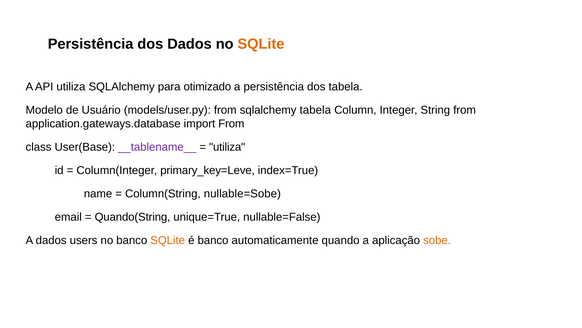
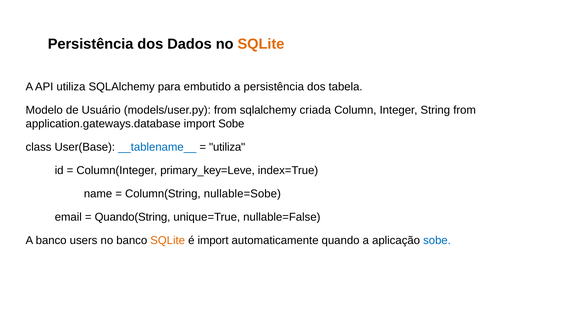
otimizado: otimizado -> embutido
sqlalchemy tabela: tabela -> criada
import From: From -> Sobe
__tablename__ colour: purple -> blue
A dados: dados -> banco
é banco: banco -> import
sobe at (437, 240) colour: orange -> blue
